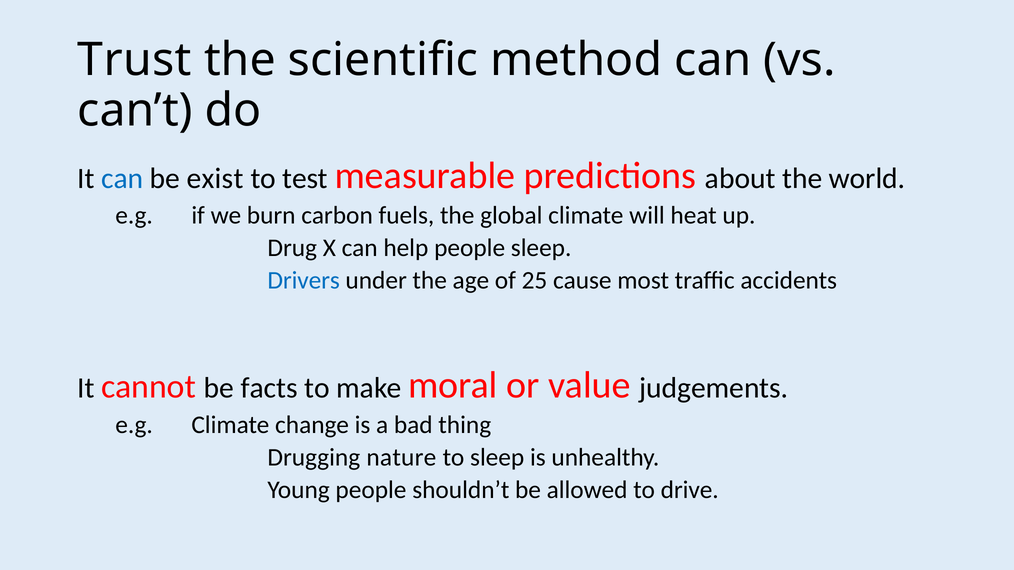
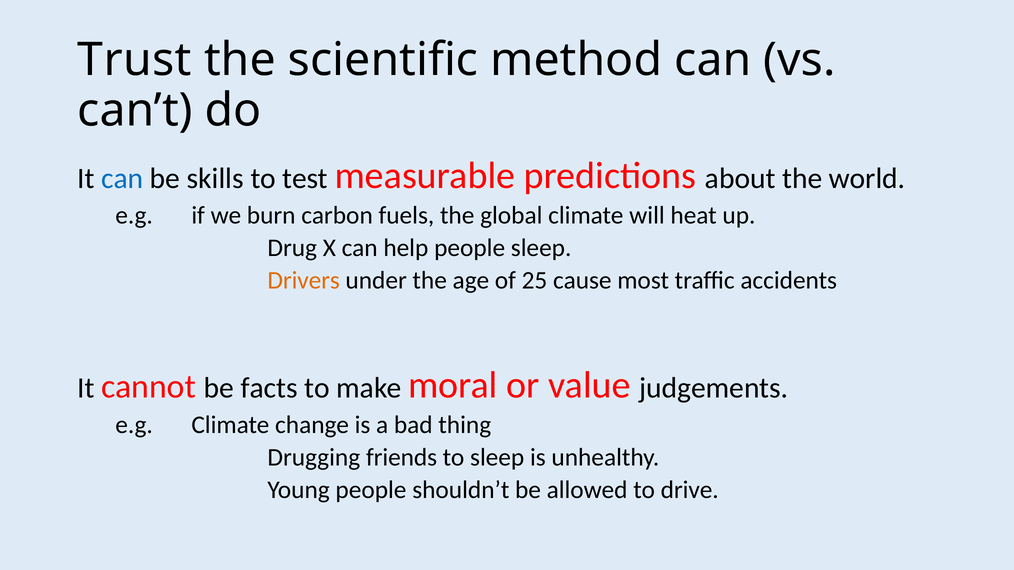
exist: exist -> skills
Drivers colour: blue -> orange
nature: nature -> friends
